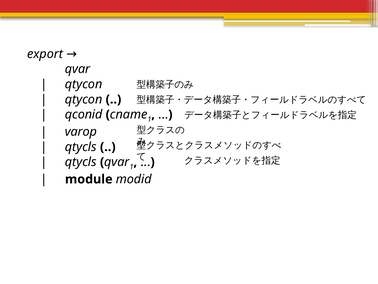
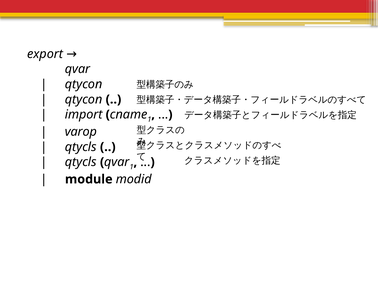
qconid: qconid -> import
